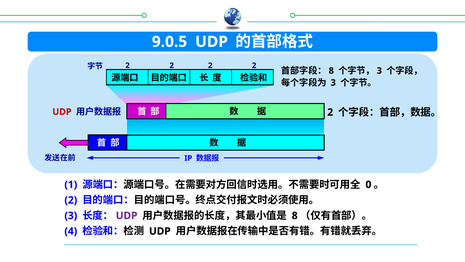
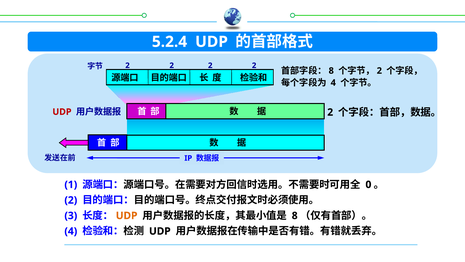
9.0.5: 9.0.5 -> 5.2.4
3 at (379, 71): 3 -> 2
3 at (333, 83): 3 -> 4
UDP at (127, 215) colour: purple -> orange
